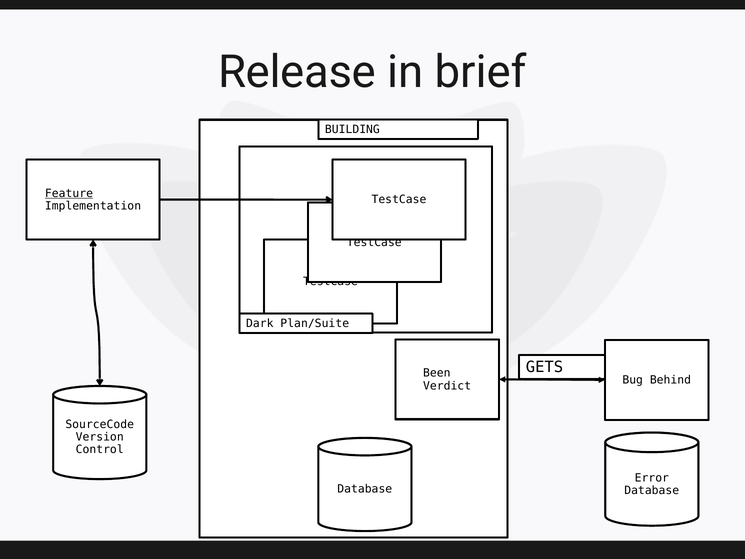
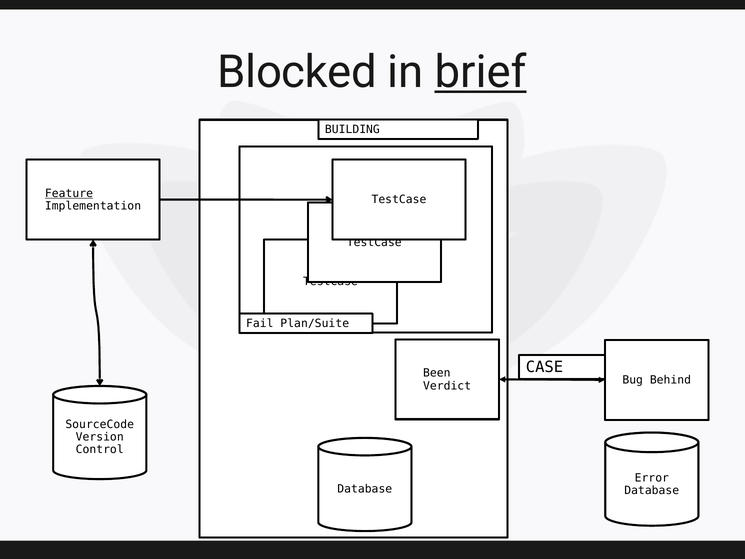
Release: Release -> Blocked
brief underline: none -> present
Dark: Dark -> Fail
GETS: GETS -> CASE
